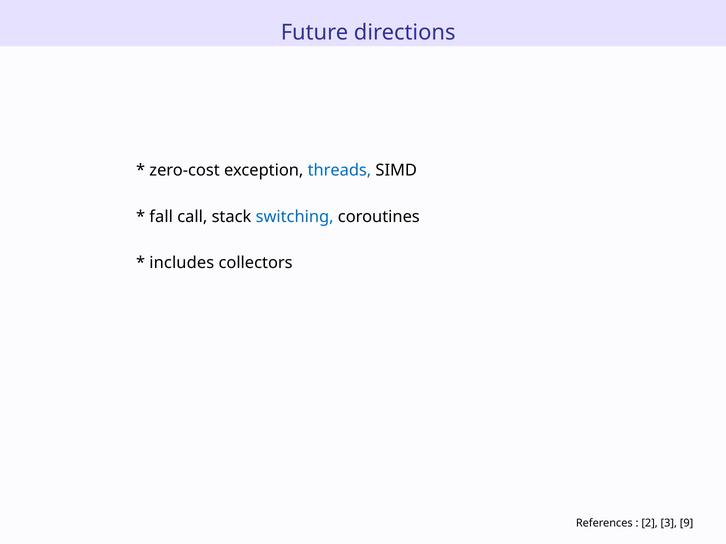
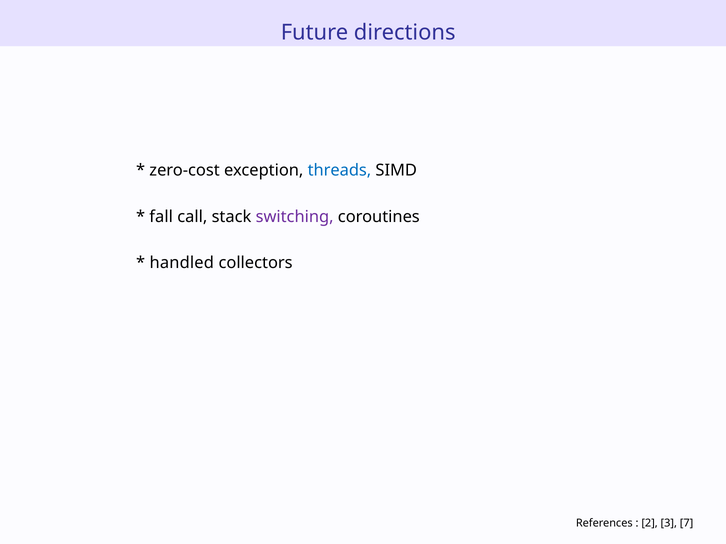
switching colour: blue -> purple
includes: includes -> handled
9: 9 -> 7
